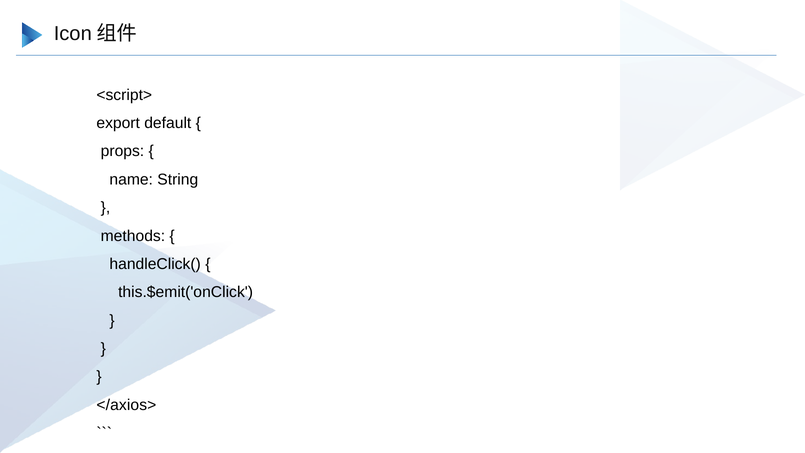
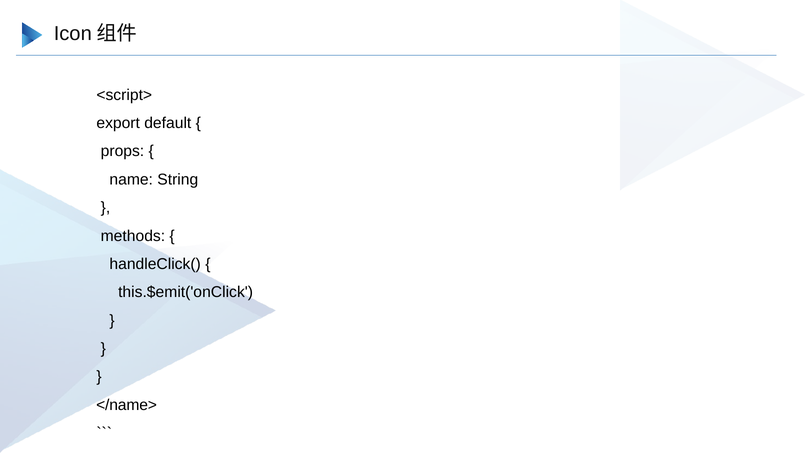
</axios>: </axios> -> </name>
